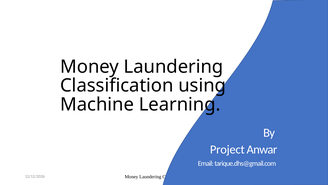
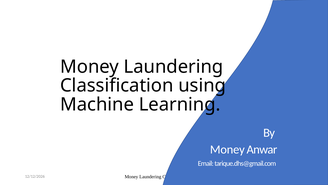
Project at (227, 149): Project -> Money
